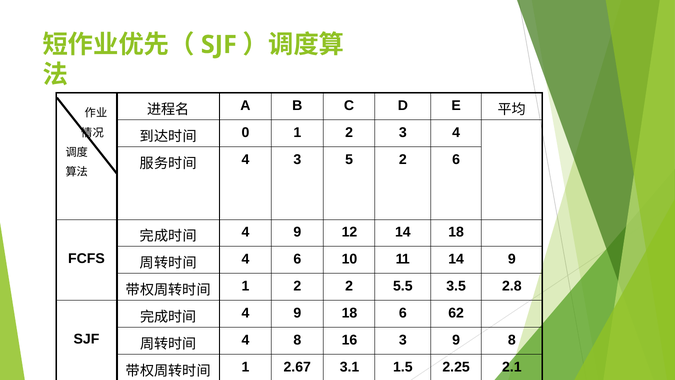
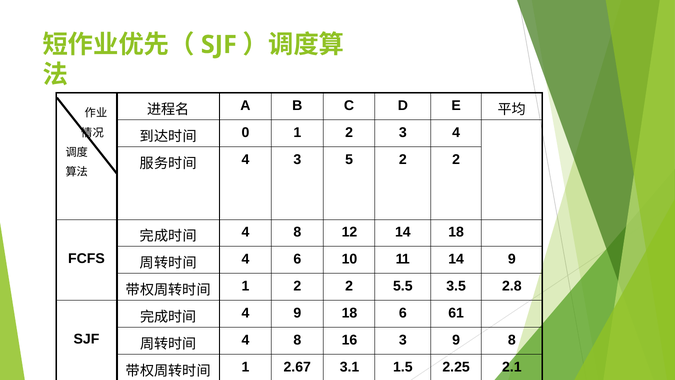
5 2 6: 6 -> 2
9 at (297, 232): 9 -> 8
62: 62 -> 61
